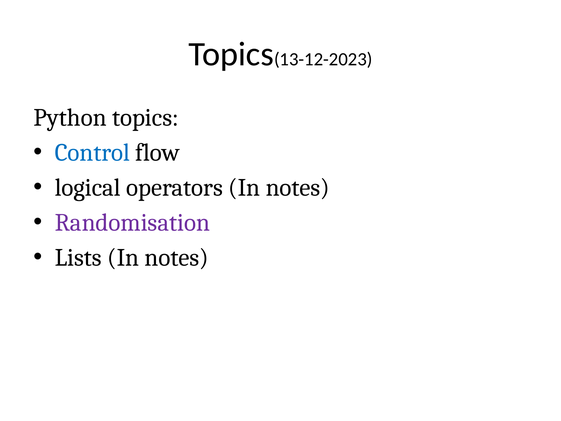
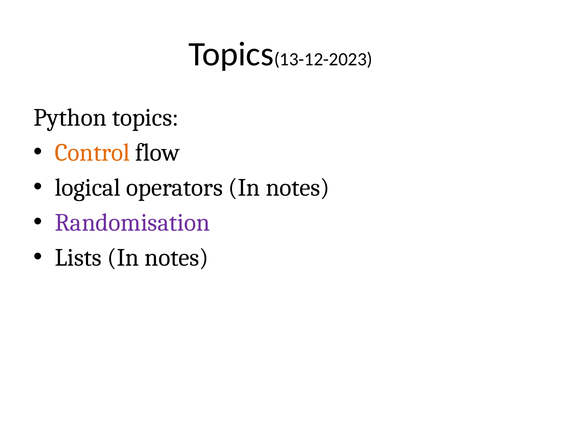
Control colour: blue -> orange
